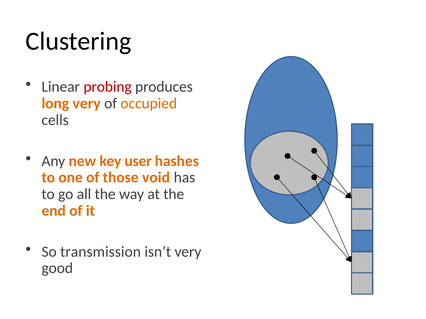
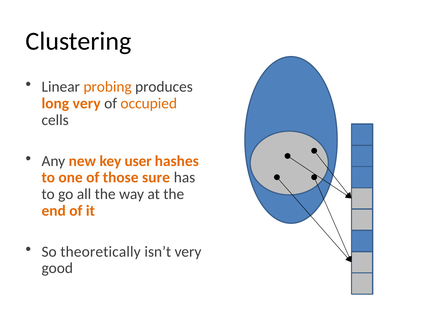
probing colour: red -> orange
void: void -> sure
transmission: transmission -> theoretically
